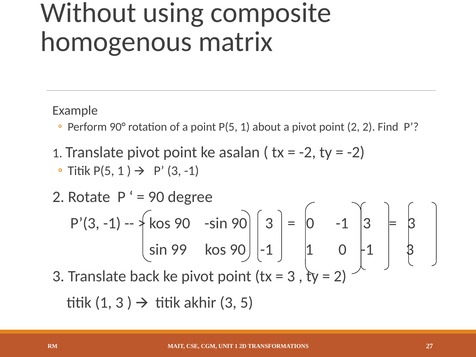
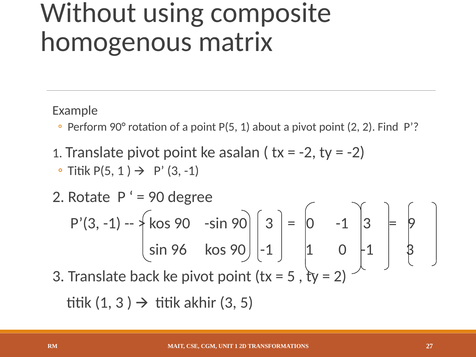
3 at (412, 223): 3 -> 9
99: 99 -> 96
3 at (291, 276): 3 -> 5
